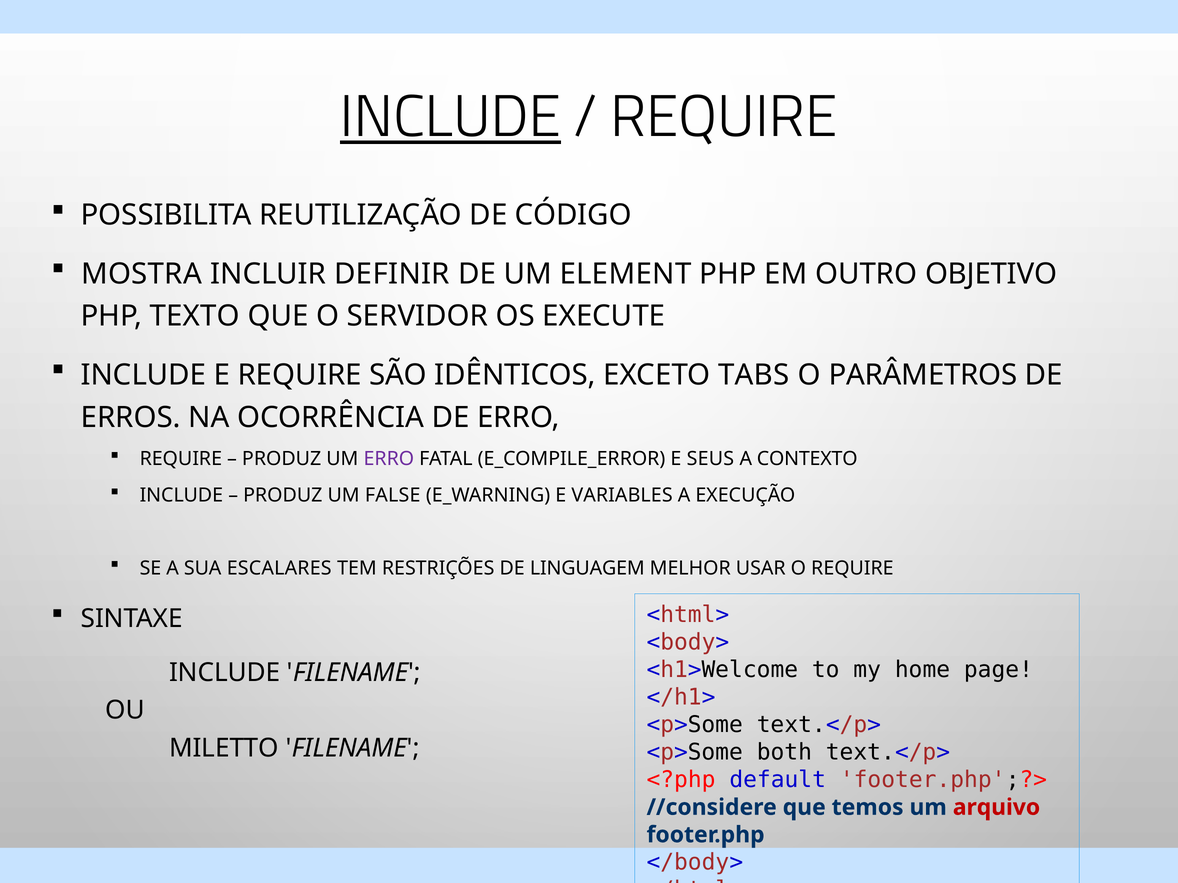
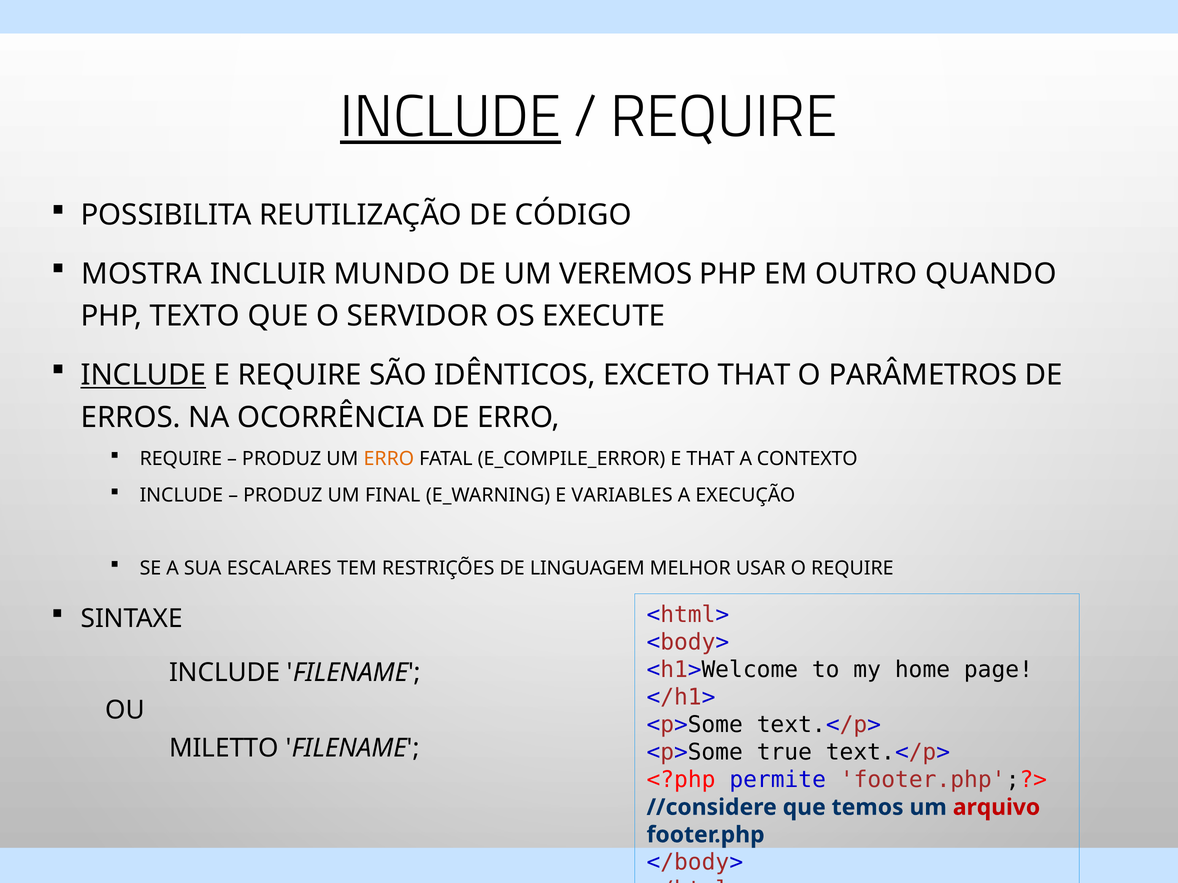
DEFINIR: DEFINIR -> MUNDO
ELEMENT: ELEMENT -> VEREMOS
OBJETIVO: OBJETIVO -> QUANDO
INCLUDE at (143, 375) underline: none -> present
EXCETO TABS: TABS -> THAT
ERRO at (389, 459) colour: purple -> orange
E SEUS: SEUS -> THAT
FALSE: FALSE -> FINAL
both: both -> true
default: default -> permite
